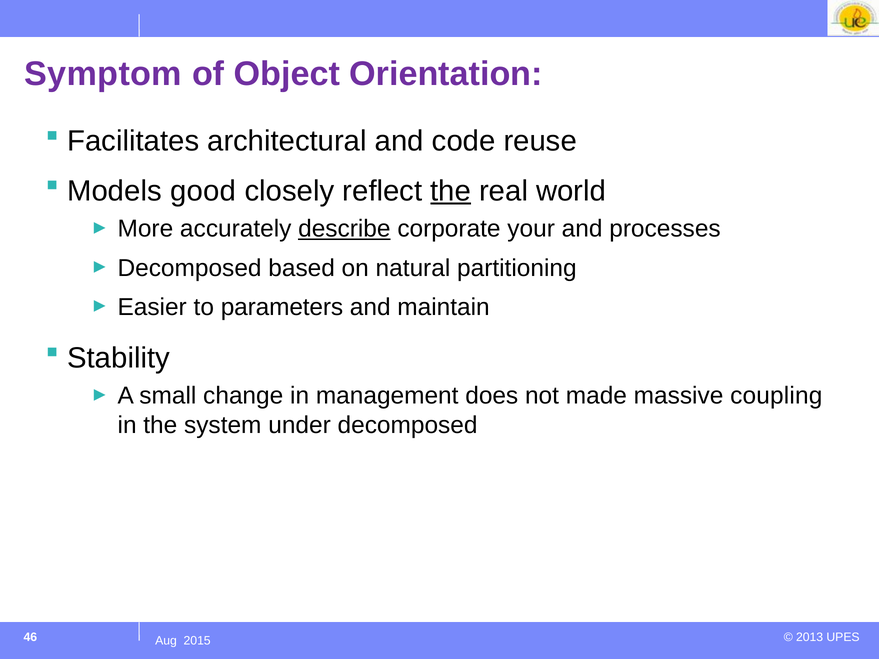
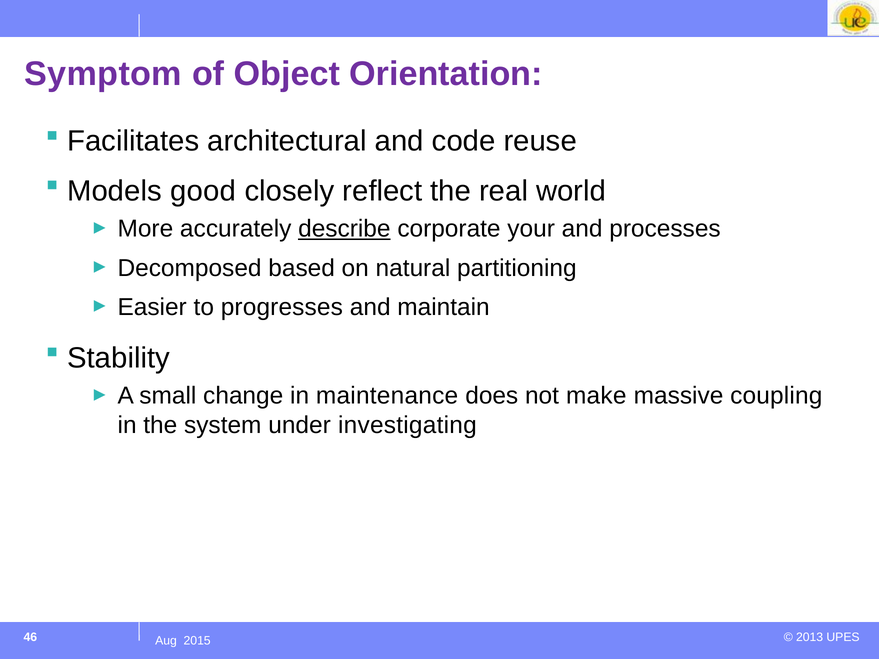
the at (451, 191) underline: present -> none
parameters: parameters -> progresses
management: management -> maintenance
made: made -> make
under decomposed: decomposed -> investigating
